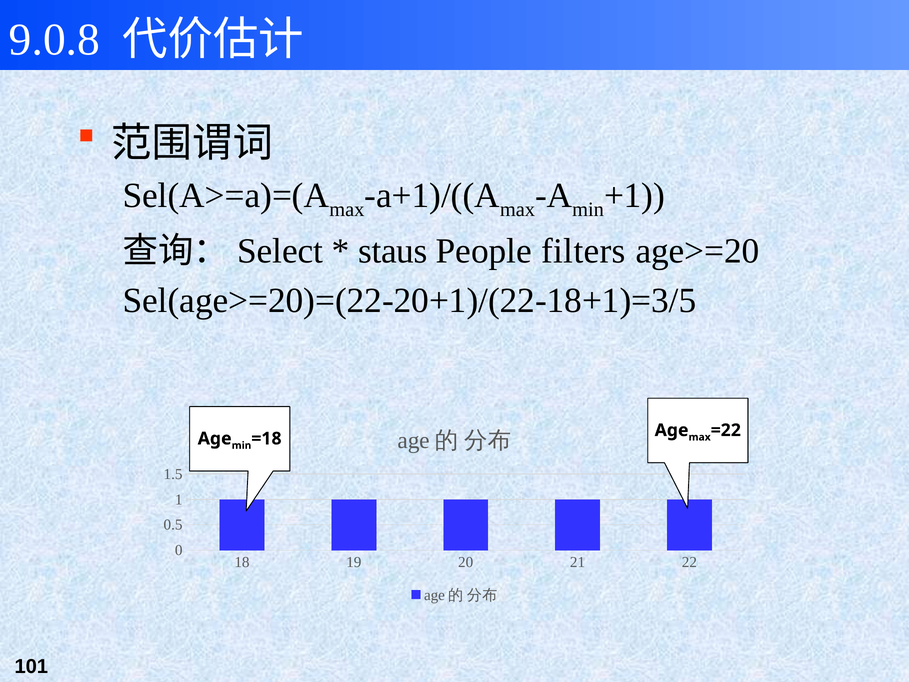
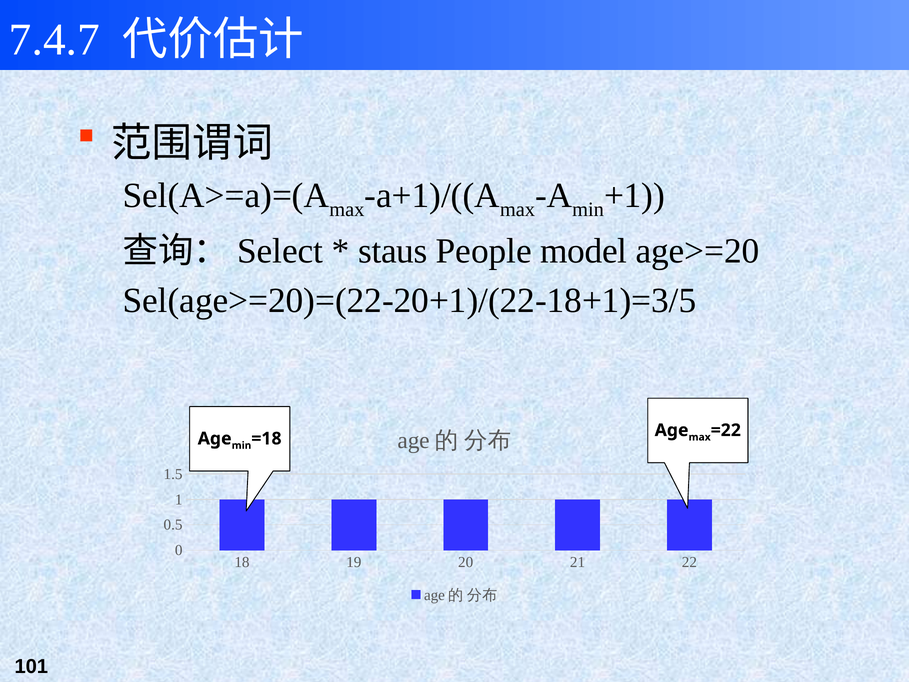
9.0.8: 9.0.8 -> 7.4.7
filters: filters -> model
